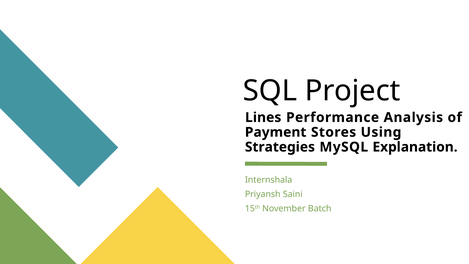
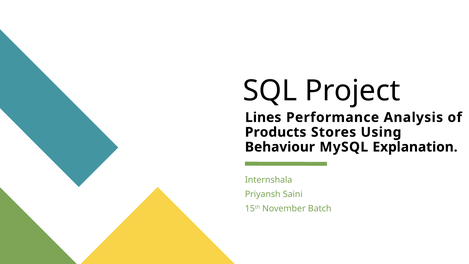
Payment: Payment -> Products
Strategies: Strategies -> Behaviour
